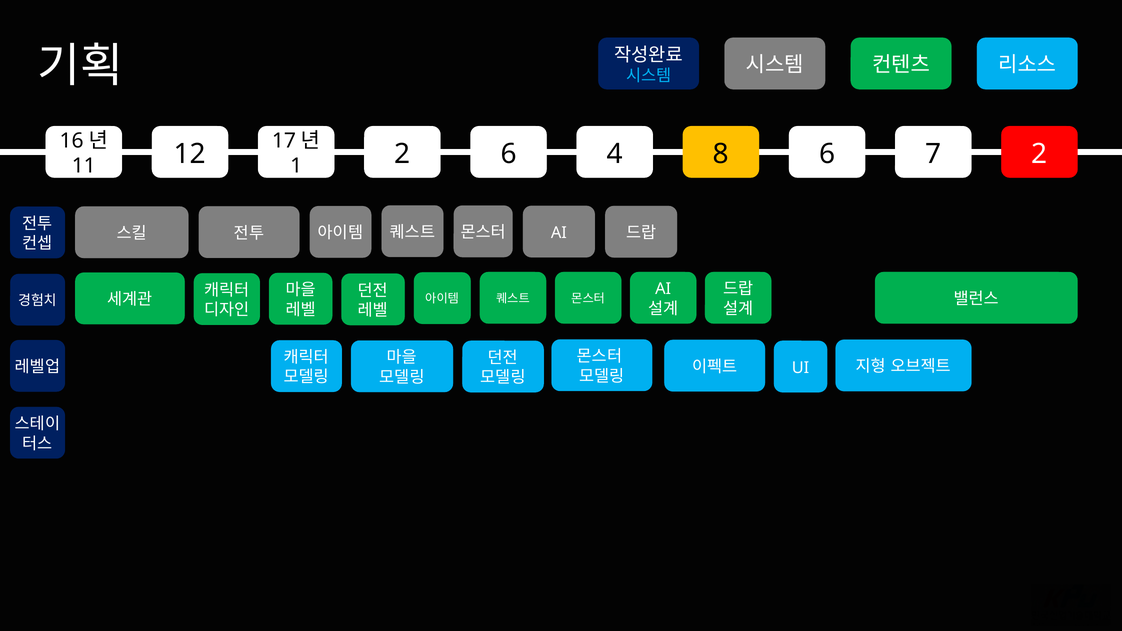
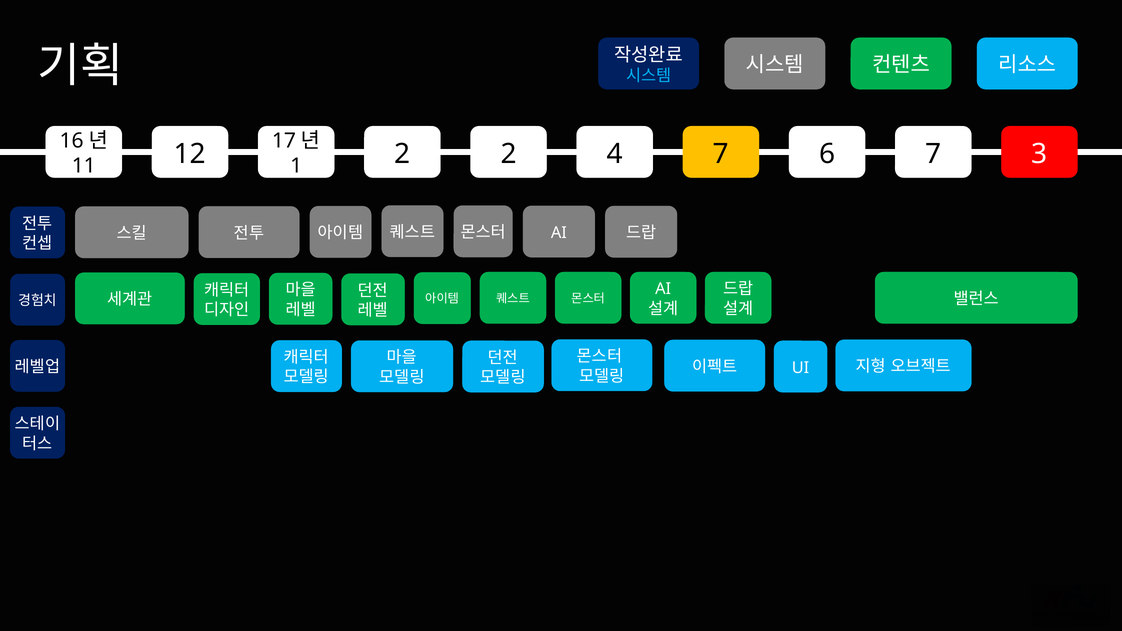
2 6: 6 -> 2
4 8: 8 -> 7
7 2: 2 -> 3
